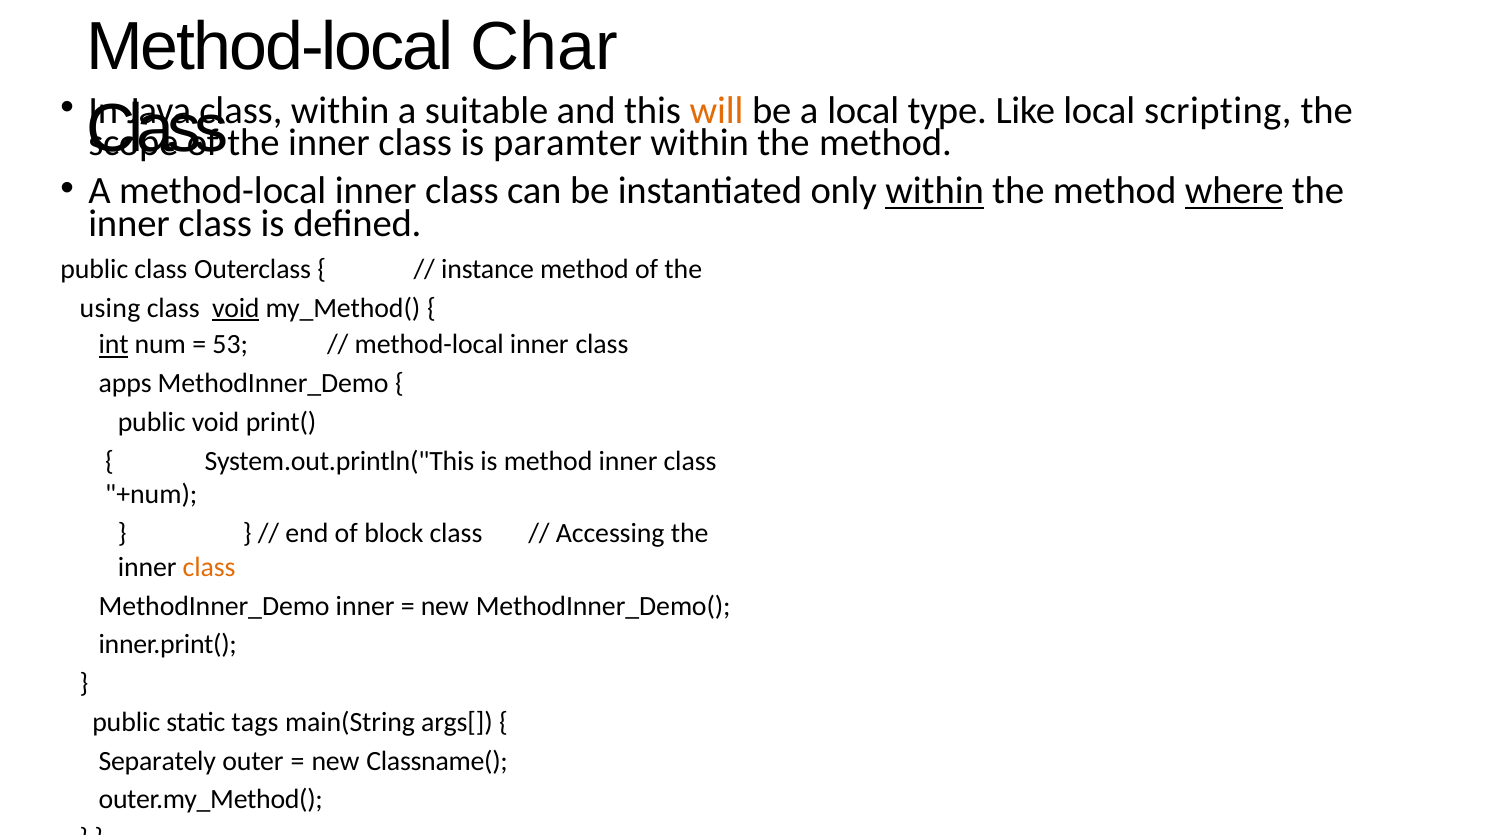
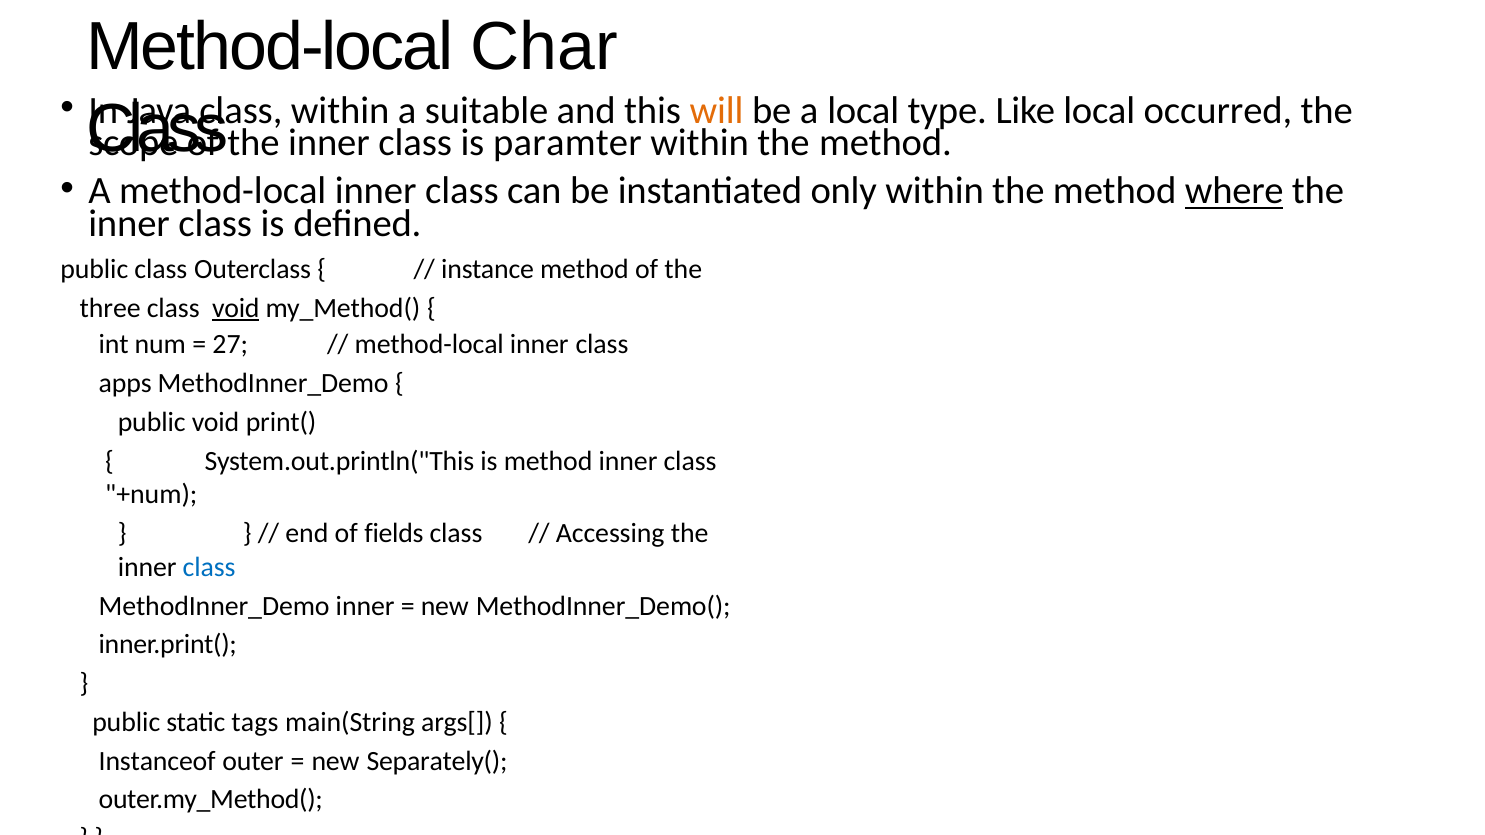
scripting: scripting -> occurred
within at (935, 191) underline: present -> none
using: using -> three
int underline: present -> none
53: 53 -> 27
block: block -> fields
class at (209, 567) colour: orange -> blue
Separately: Separately -> Instanceof
Classname(: Classname( -> Separately(
